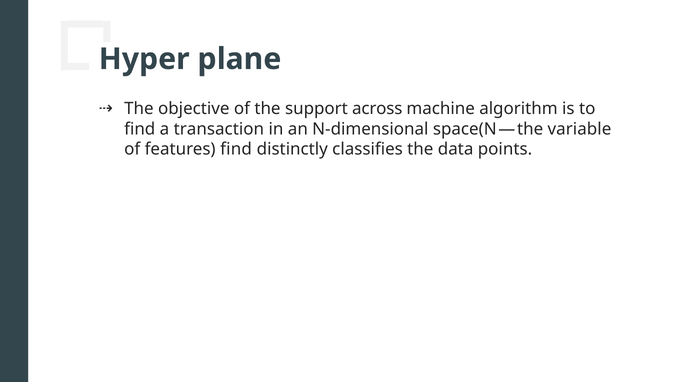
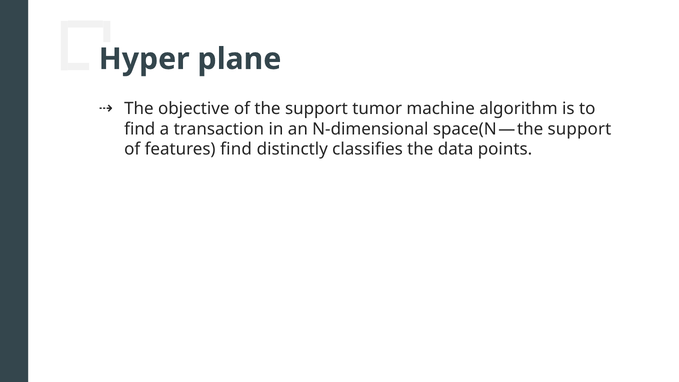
across: across -> tumor
variable at (579, 129): variable -> support
